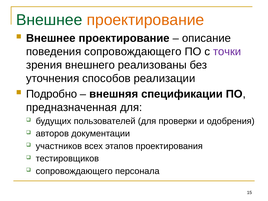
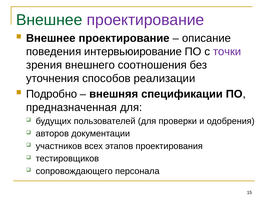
проектирование at (145, 20) colour: orange -> purple
поведения сопровождающего: сопровождающего -> интервьюирование
реализованы: реализованы -> соотношения
